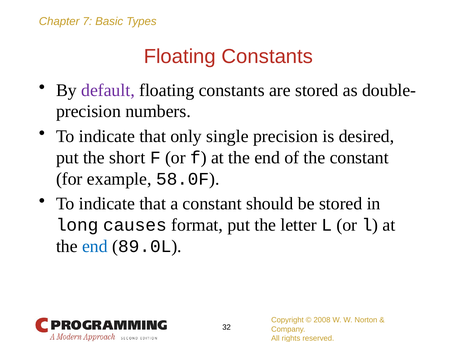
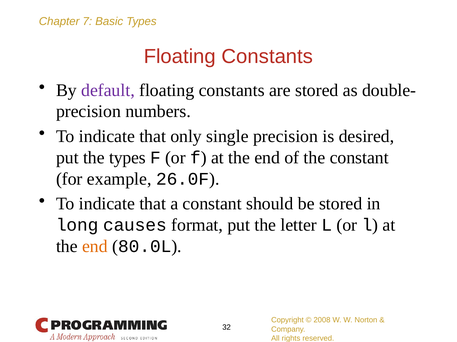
the short: short -> types
58.0F: 58.0F -> 26.0F
end at (95, 247) colour: blue -> orange
89.0L: 89.0L -> 80.0L
